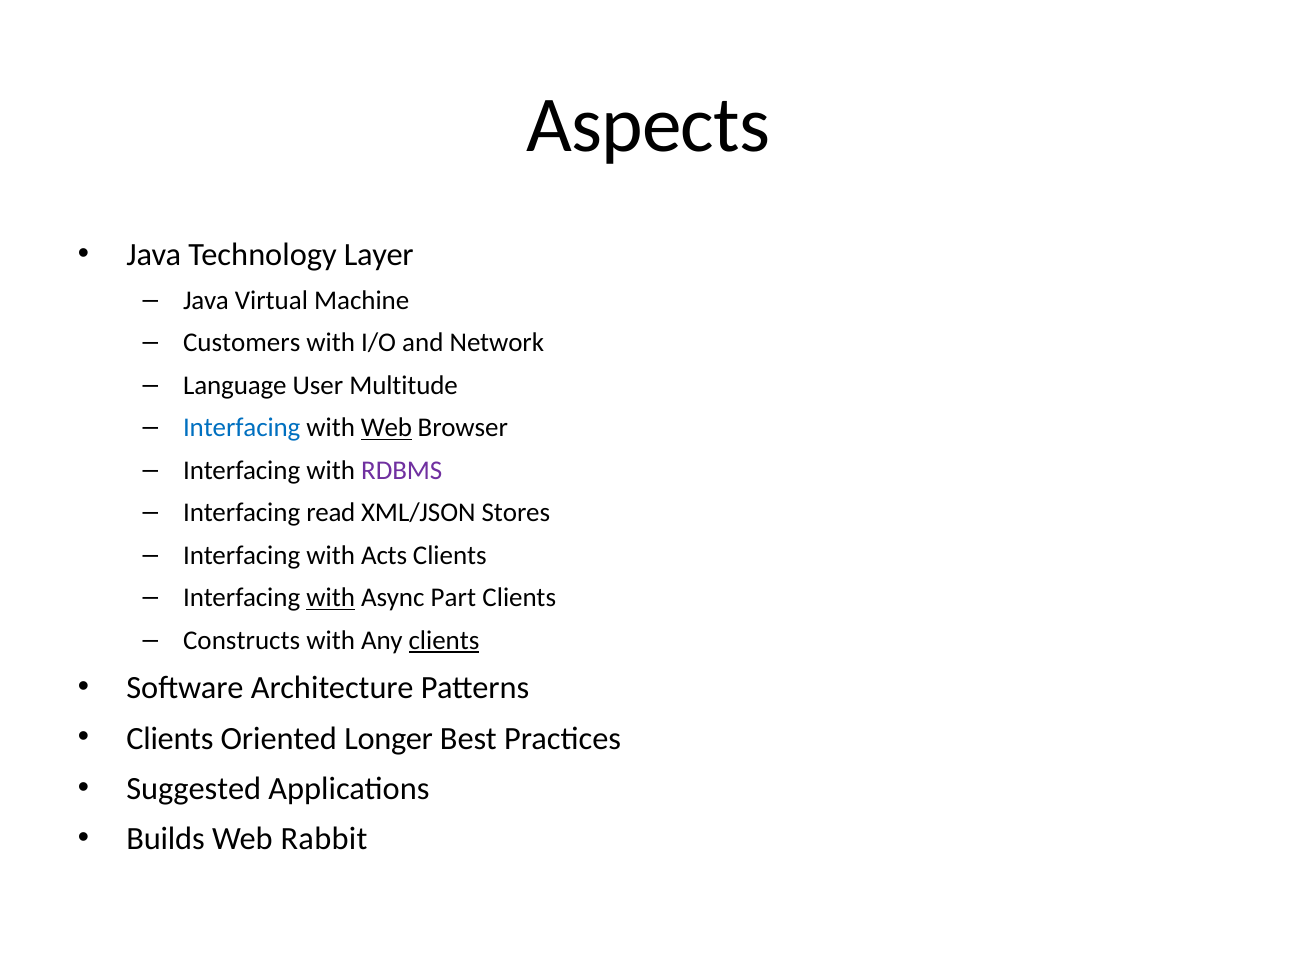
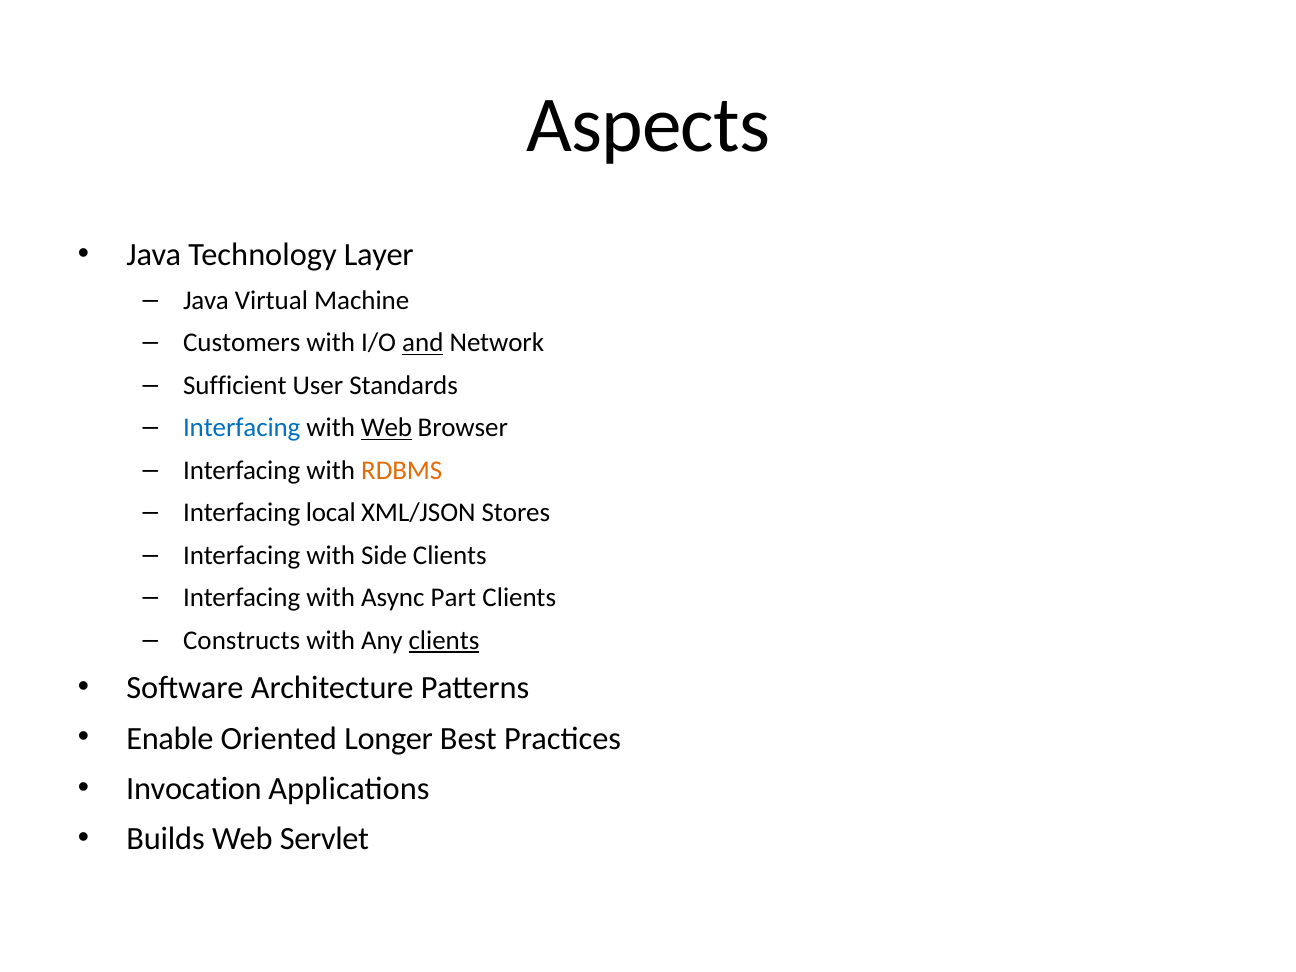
and underline: none -> present
Language: Language -> Sufficient
Multitude: Multitude -> Standards
RDBMS colour: purple -> orange
read: read -> local
Acts: Acts -> Side
with at (331, 598) underline: present -> none
Clients at (170, 738): Clients -> Enable
Suggested: Suggested -> Invocation
Rabbit: Rabbit -> Servlet
